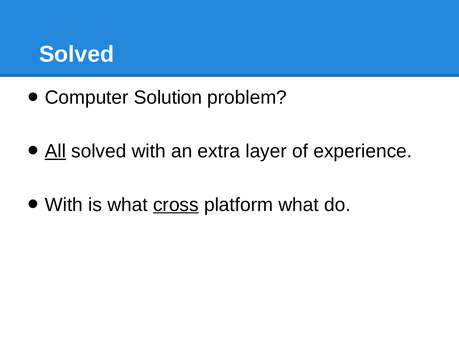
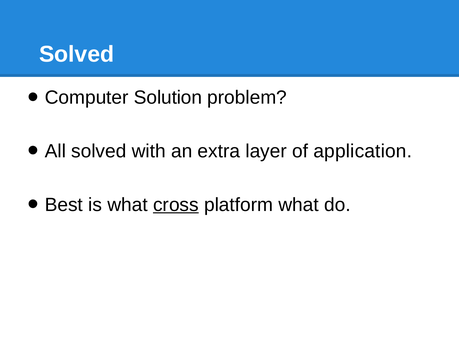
All underline: present -> none
experience: experience -> application
With at (64, 205): With -> Best
